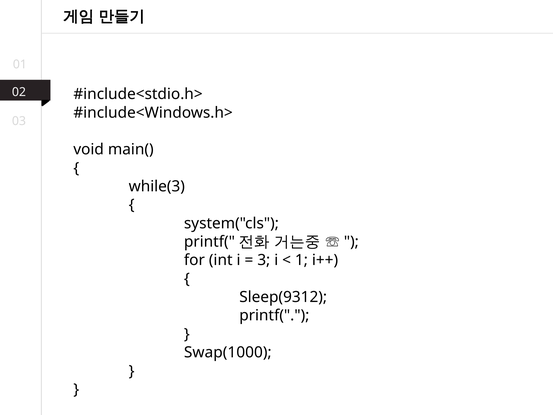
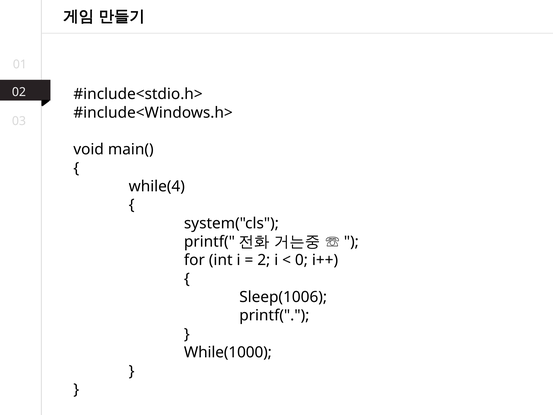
while(3: while(3 -> while(4
3: 3 -> 2
1: 1 -> 0
Sleep(9312: Sleep(9312 -> Sleep(1006
Swap(1000: Swap(1000 -> While(1000
